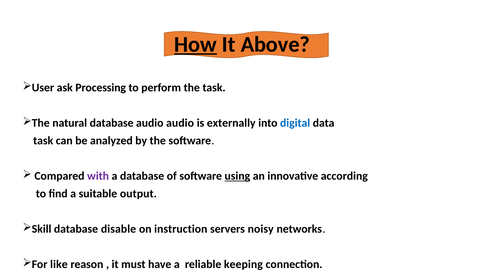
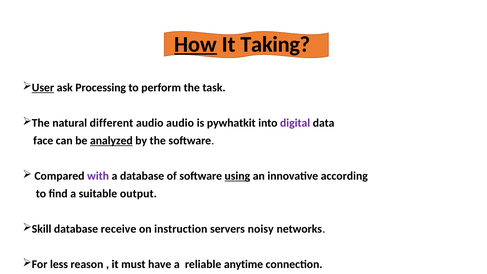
Above: Above -> Taking
User underline: none -> present
natural database: database -> different
externally: externally -> pywhatkit
digital colour: blue -> purple
task at (43, 141): task -> face
analyzed underline: none -> present
disable: disable -> receive
like: like -> less
keeping: keeping -> anytime
